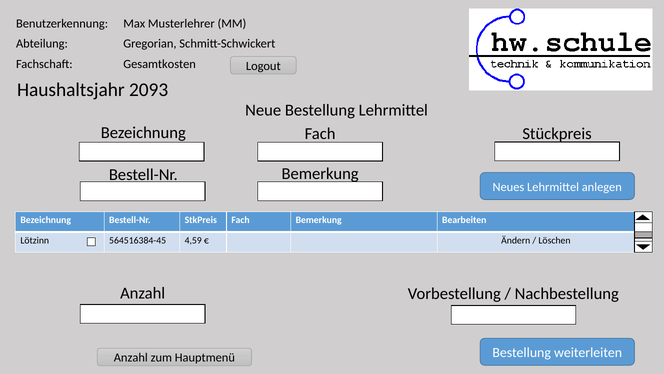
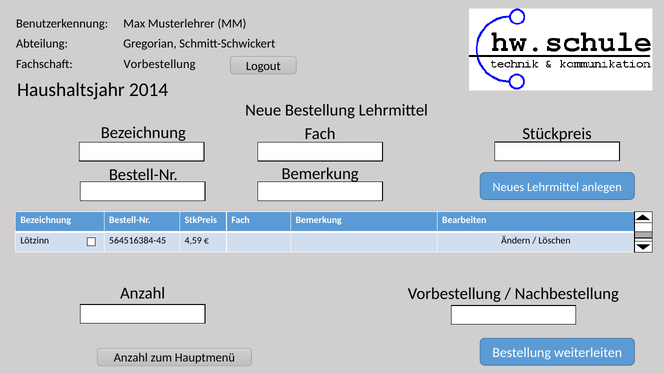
Fachschaft Gesamtkosten: Gesamtkosten -> Vorbestellung
2093: 2093 -> 2014
